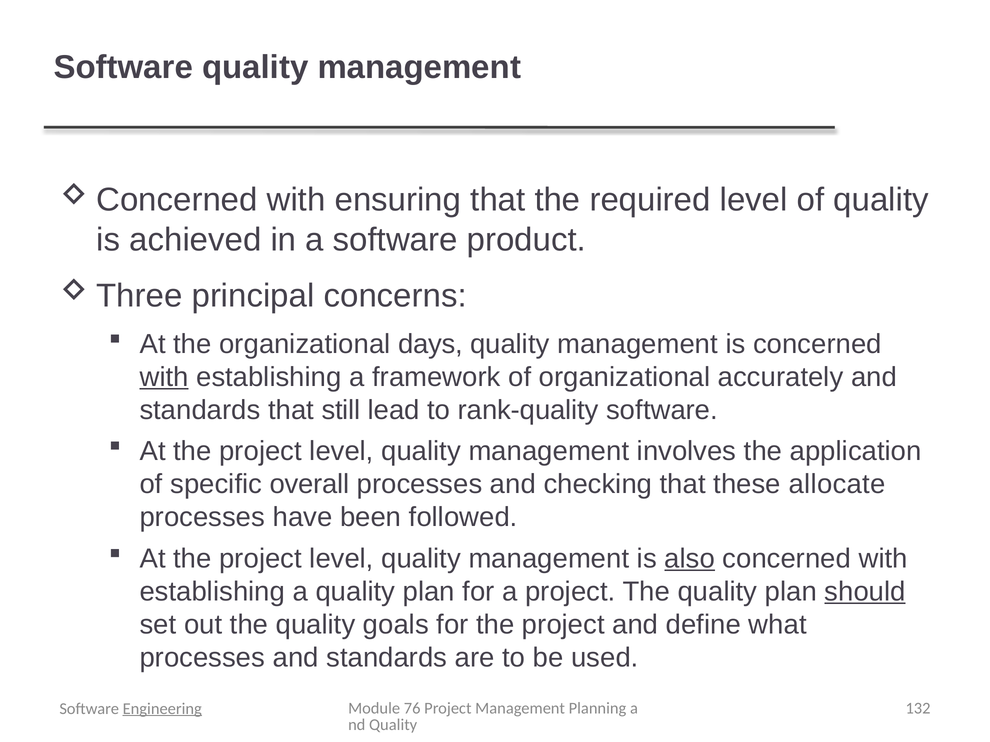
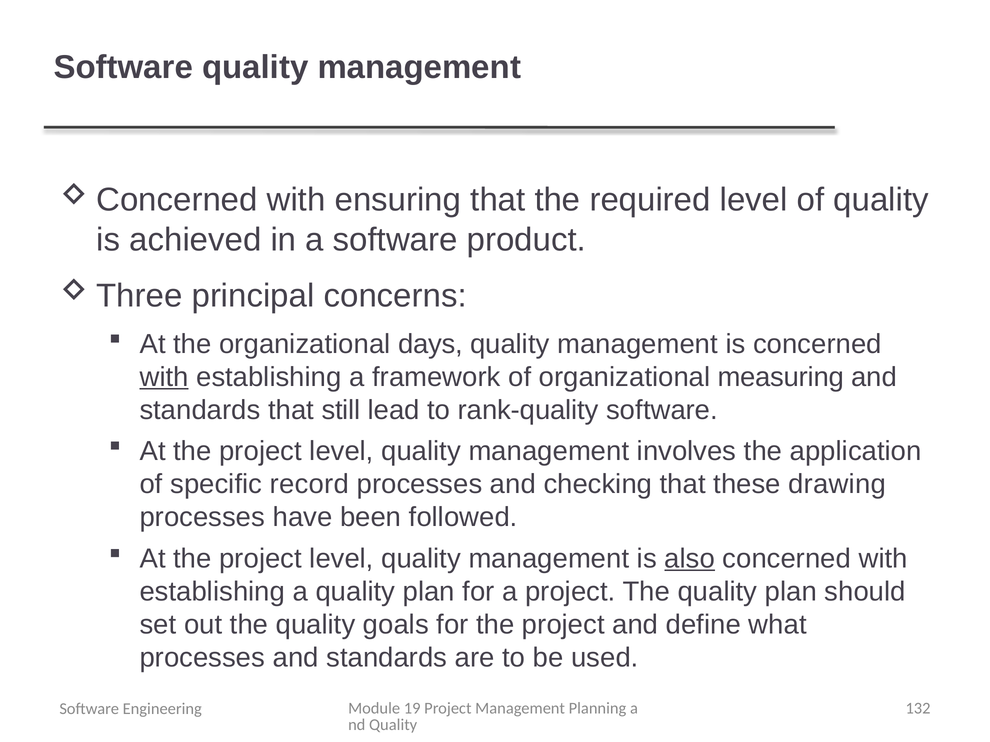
accurately: accurately -> measuring
overall: overall -> record
allocate: allocate -> drawing
should underline: present -> none
76: 76 -> 19
Engineering underline: present -> none
